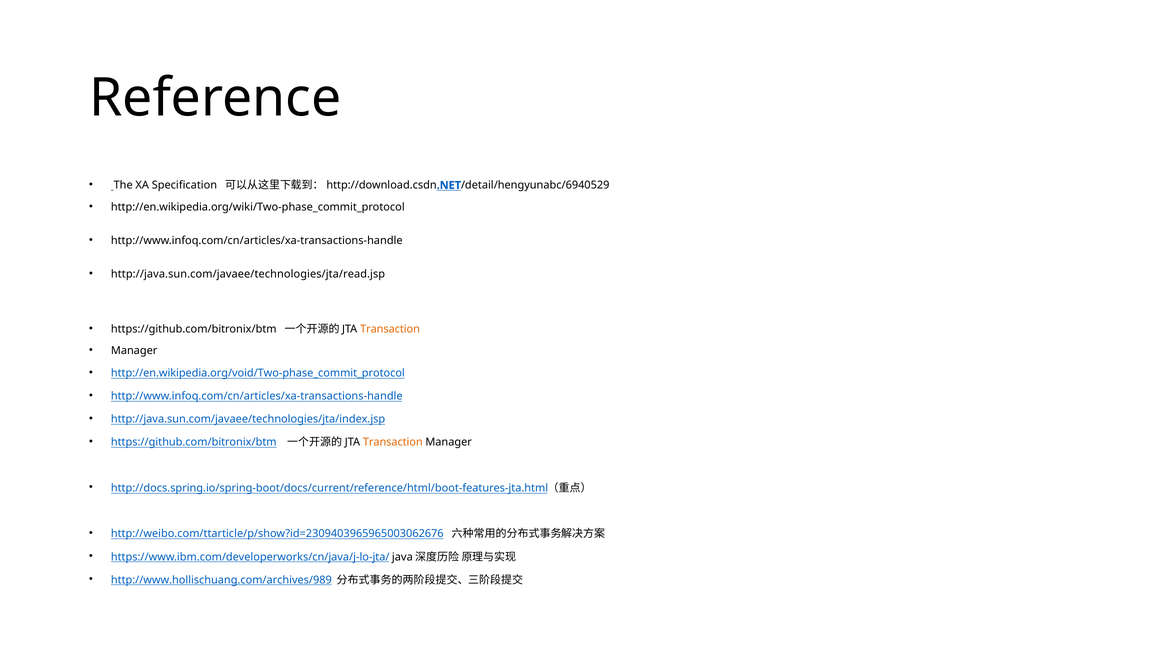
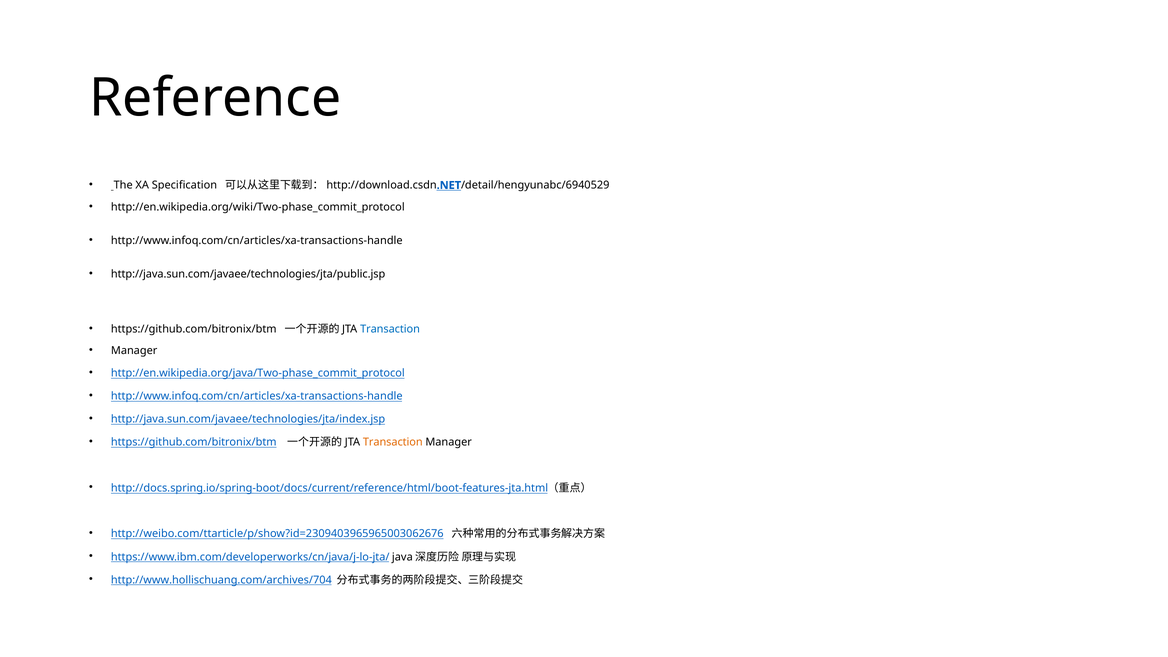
http://java.sun.com/javaee/technologies/jta/read.jsp: http://java.sun.com/javaee/technologies/jta/read.jsp -> http://java.sun.com/javaee/technologies/jta/public.jsp
Transaction at (390, 329) colour: orange -> blue
http://en.wikipedia.org/void/Two-phase_commit_protocol: http://en.wikipedia.org/void/Two-phase_commit_protocol -> http://en.wikipedia.org/java/Two-phase_commit_protocol
http://www.hollischuang.com/archives/989: http://www.hollischuang.com/archives/989 -> http://www.hollischuang.com/archives/704
